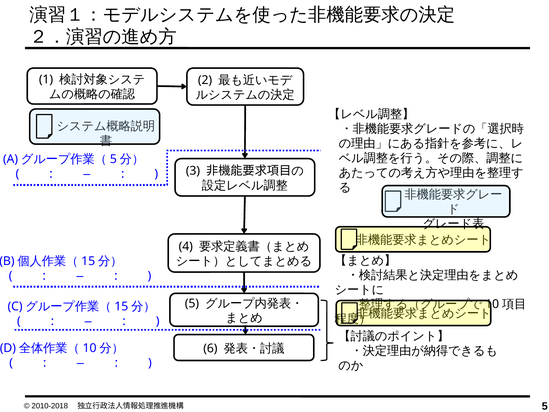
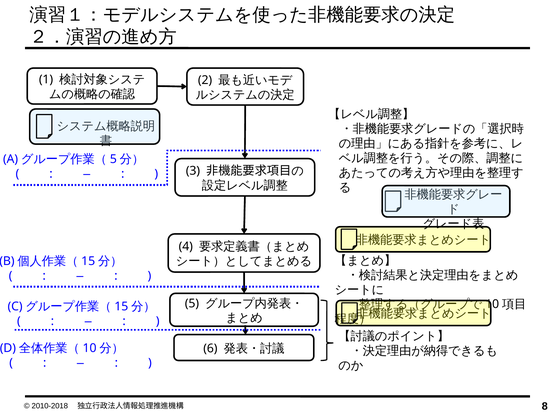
5 at (545, 406): 5 -> 8
